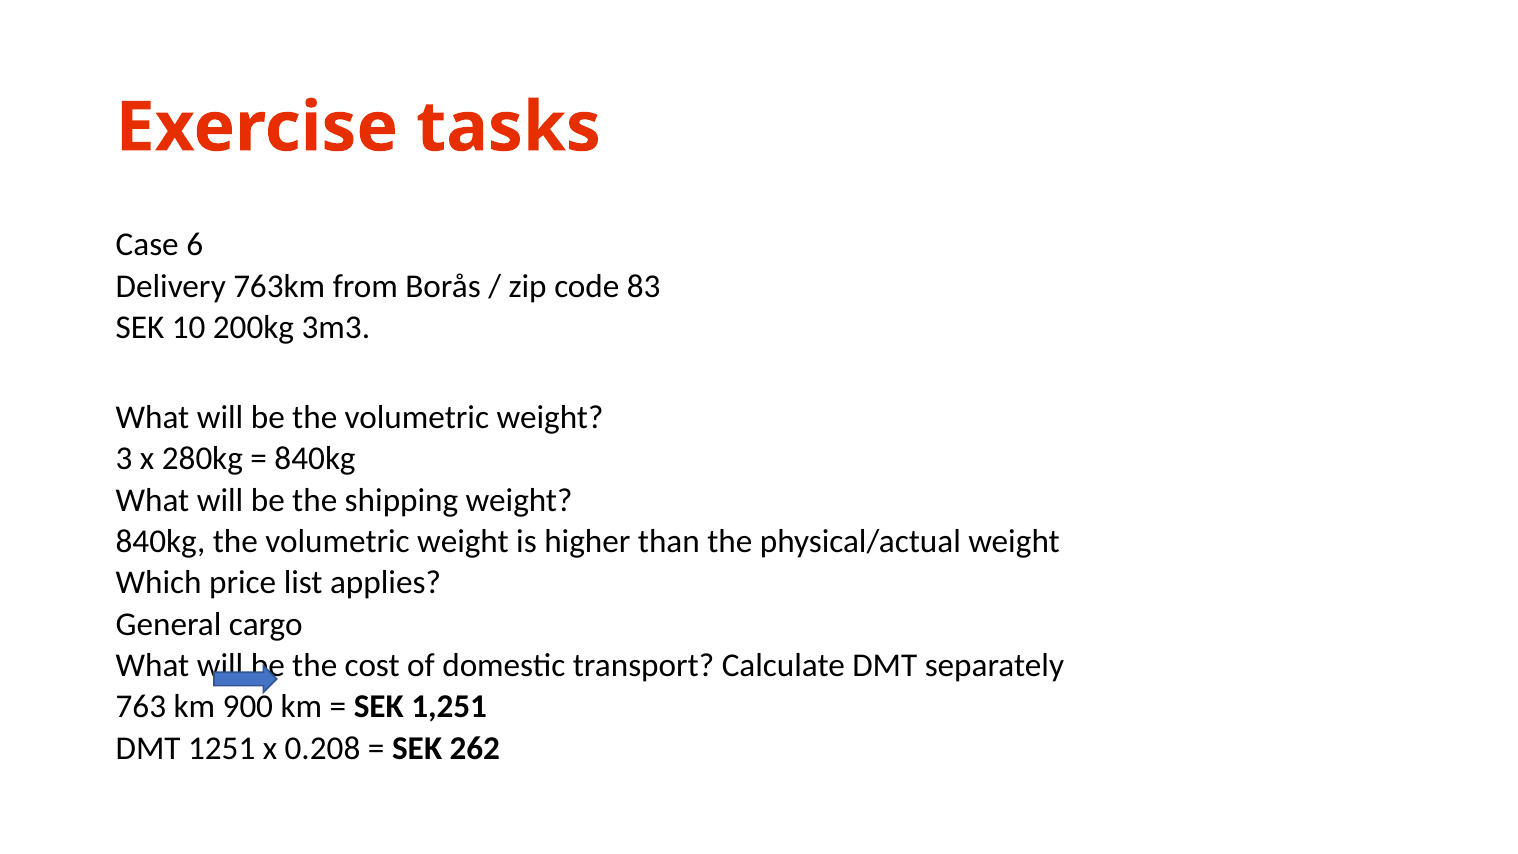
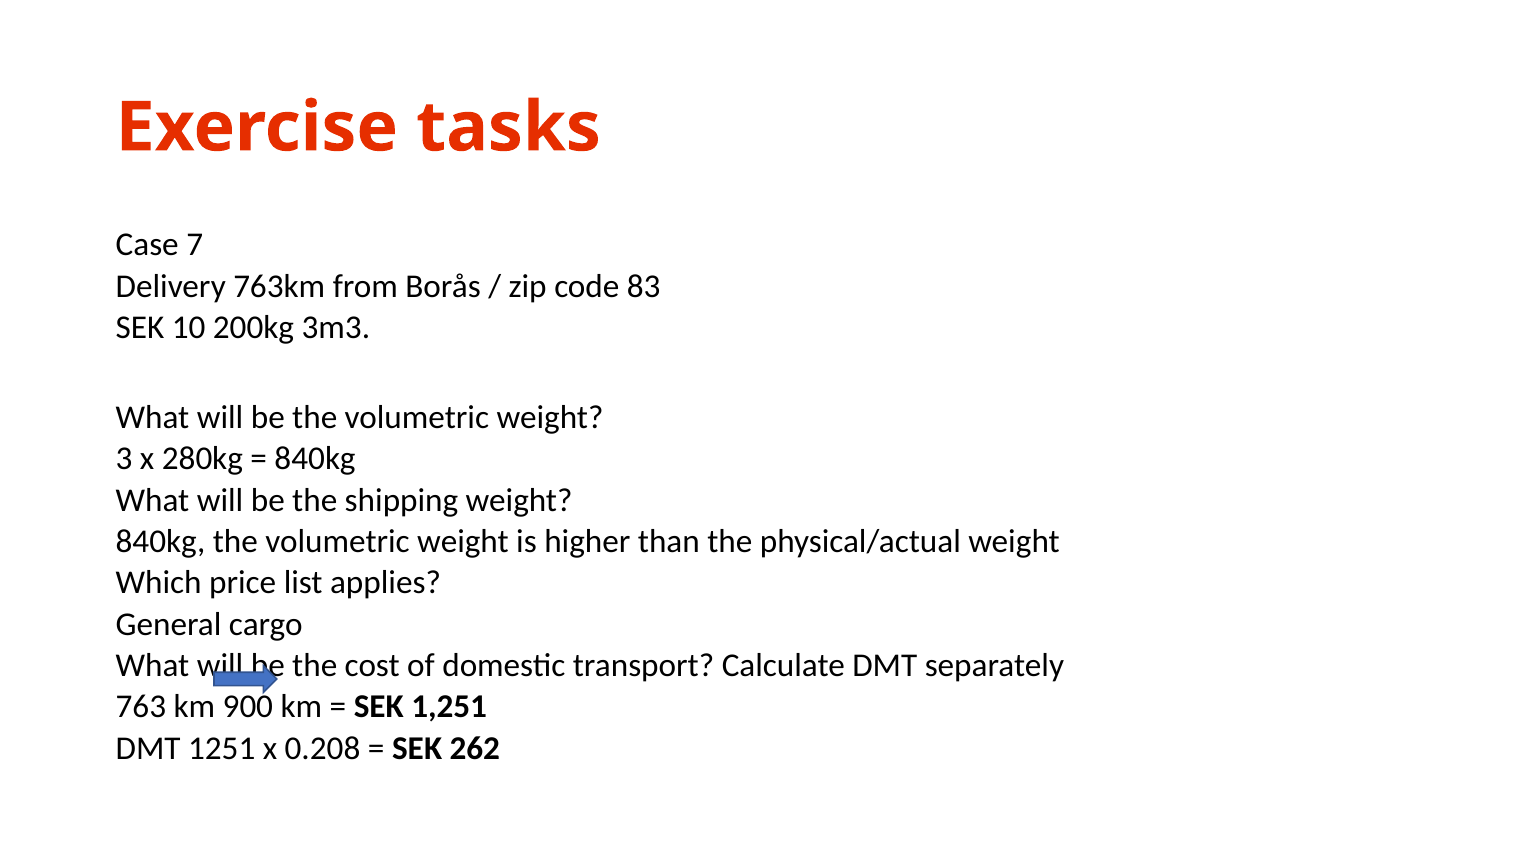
6: 6 -> 7
